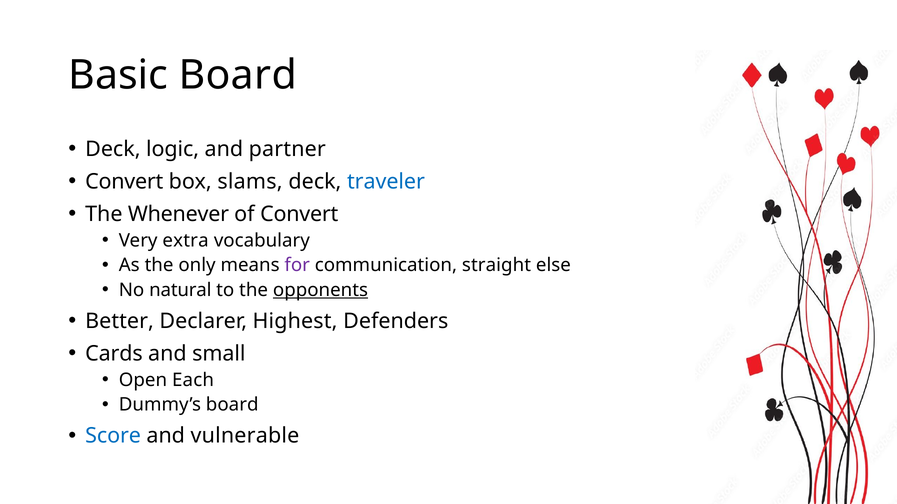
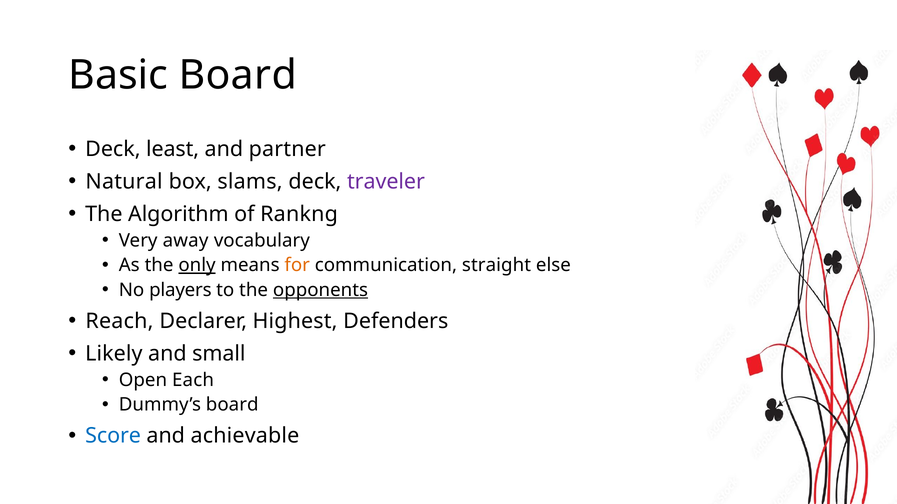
logic: logic -> least
Convert at (124, 182): Convert -> Natural
traveler colour: blue -> purple
Whenever: Whenever -> Algorithm
of Convert: Convert -> Rankng
extra: extra -> away
only underline: none -> present
for colour: purple -> orange
natural: natural -> players
Better: Better -> Reach
Cards: Cards -> Likely
vulnerable: vulnerable -> achievable
